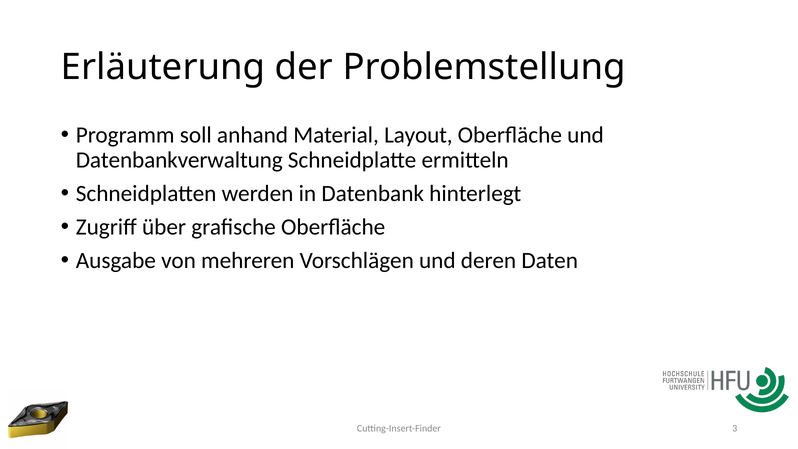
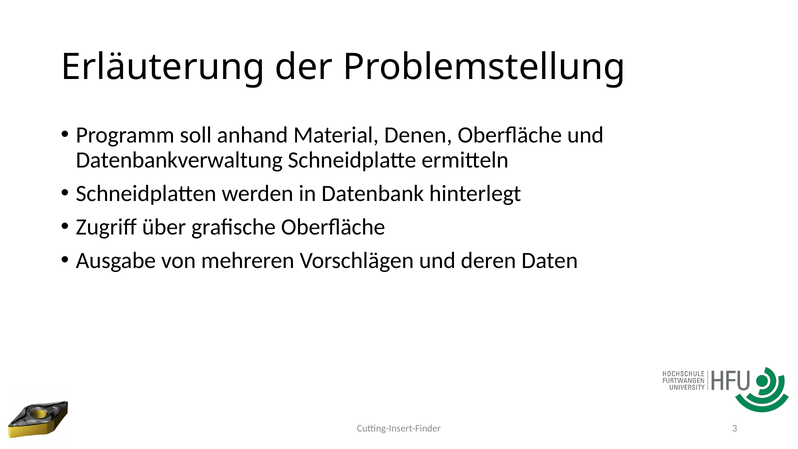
Layout: Layout -> Denen
